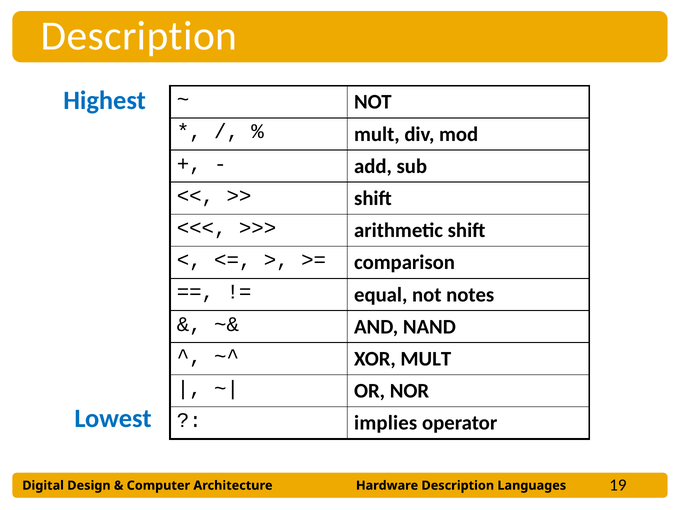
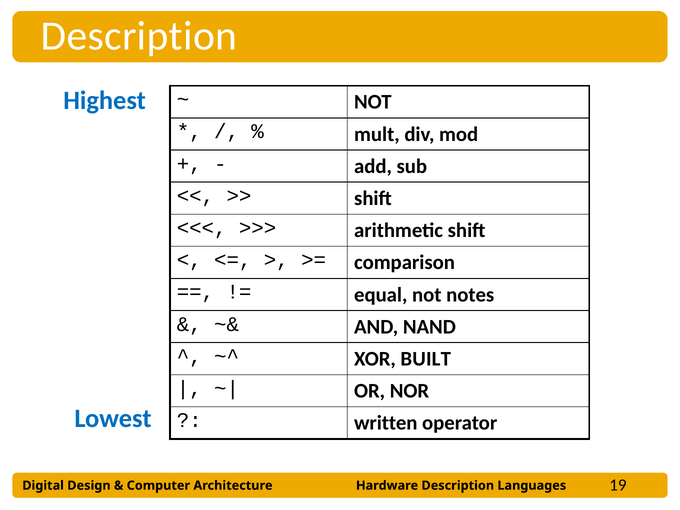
XOR MULT: MULT -> BUILT
implies: implies -> written
